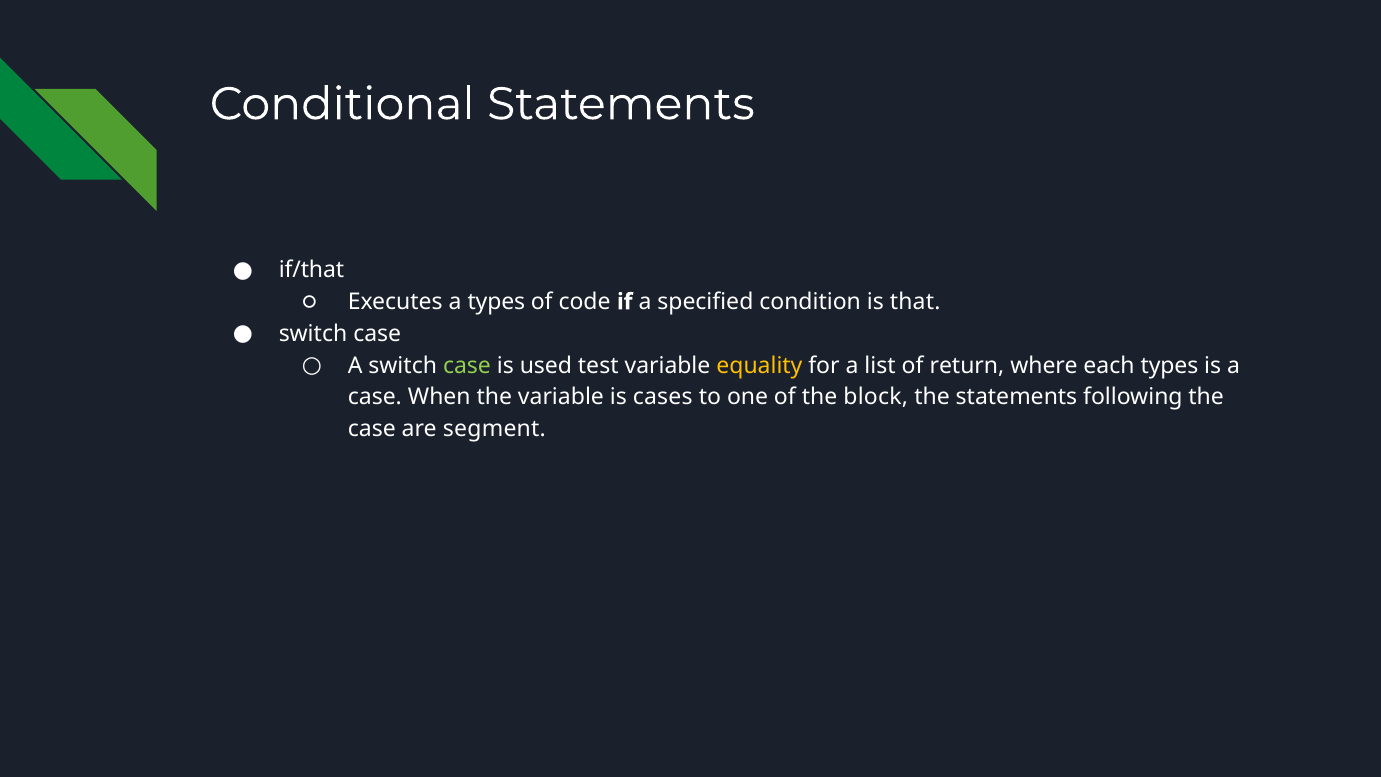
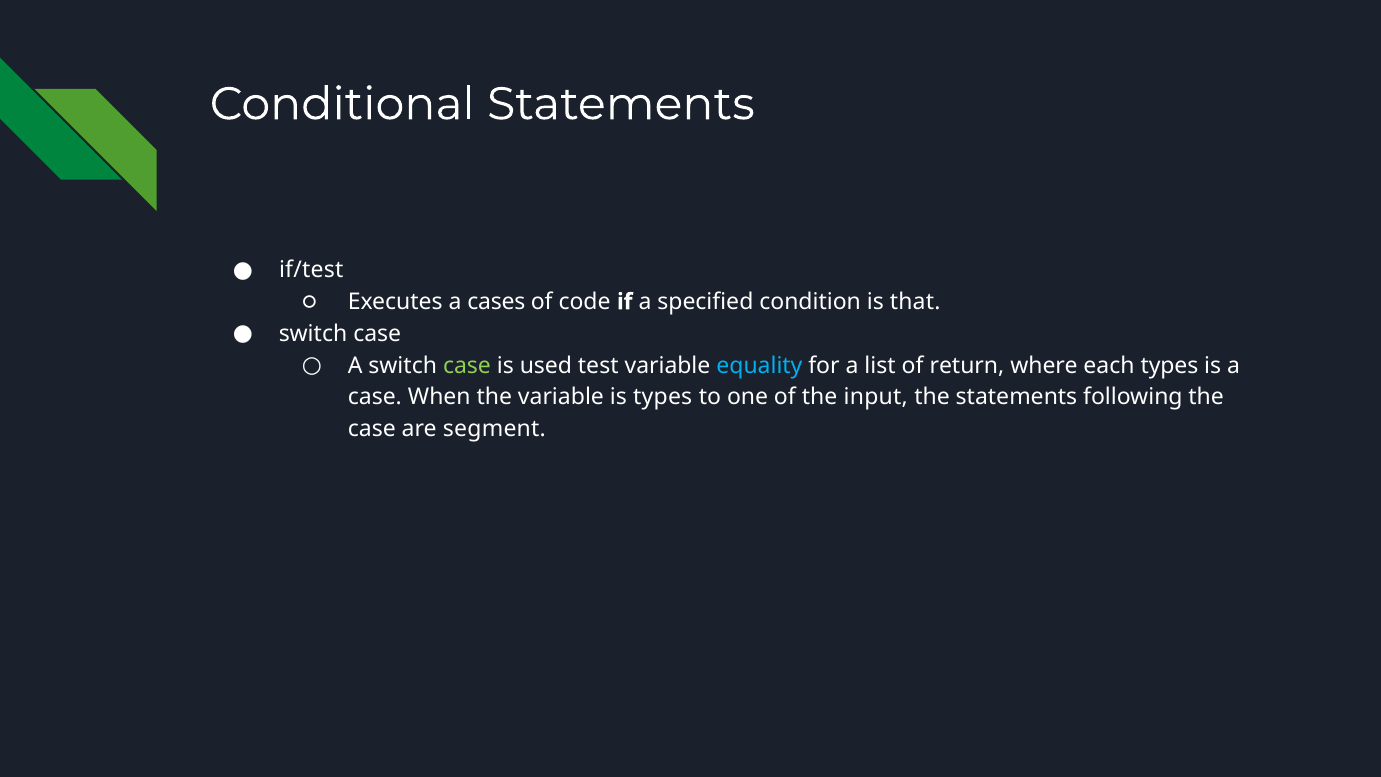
if/that: if/that -> if/test
a types: types -> cases
equality colour: yellow -> light blue
is cases: cases -> types
block: block -> input
